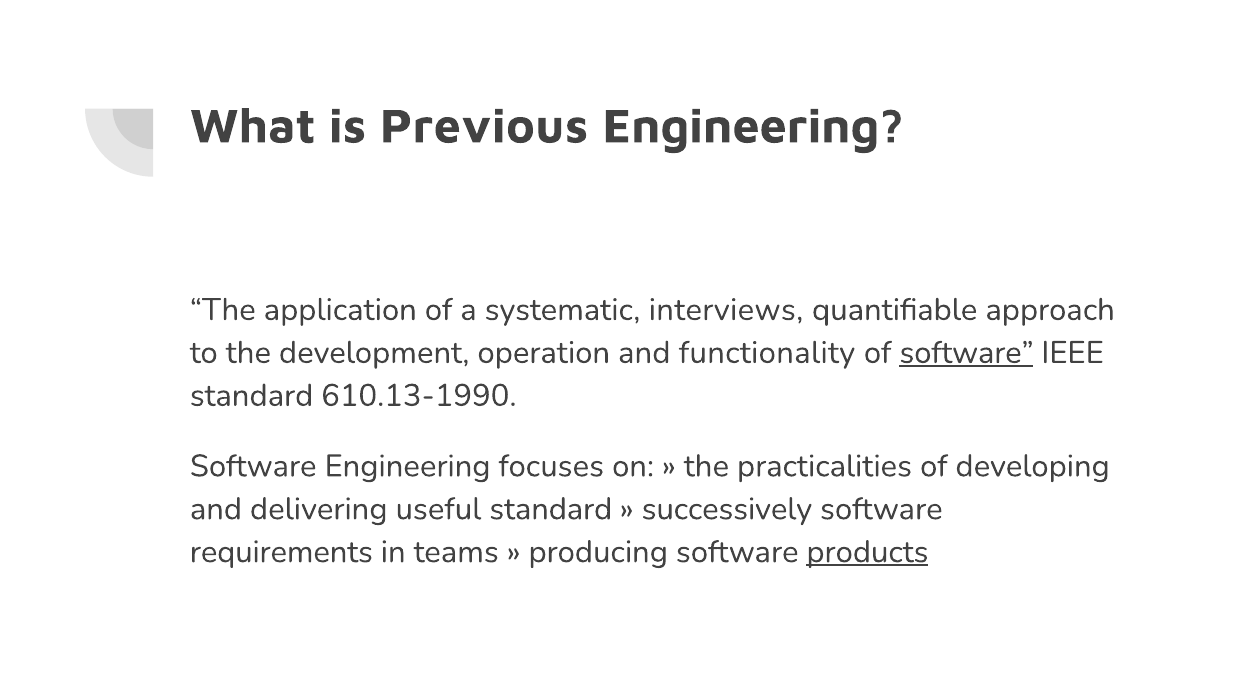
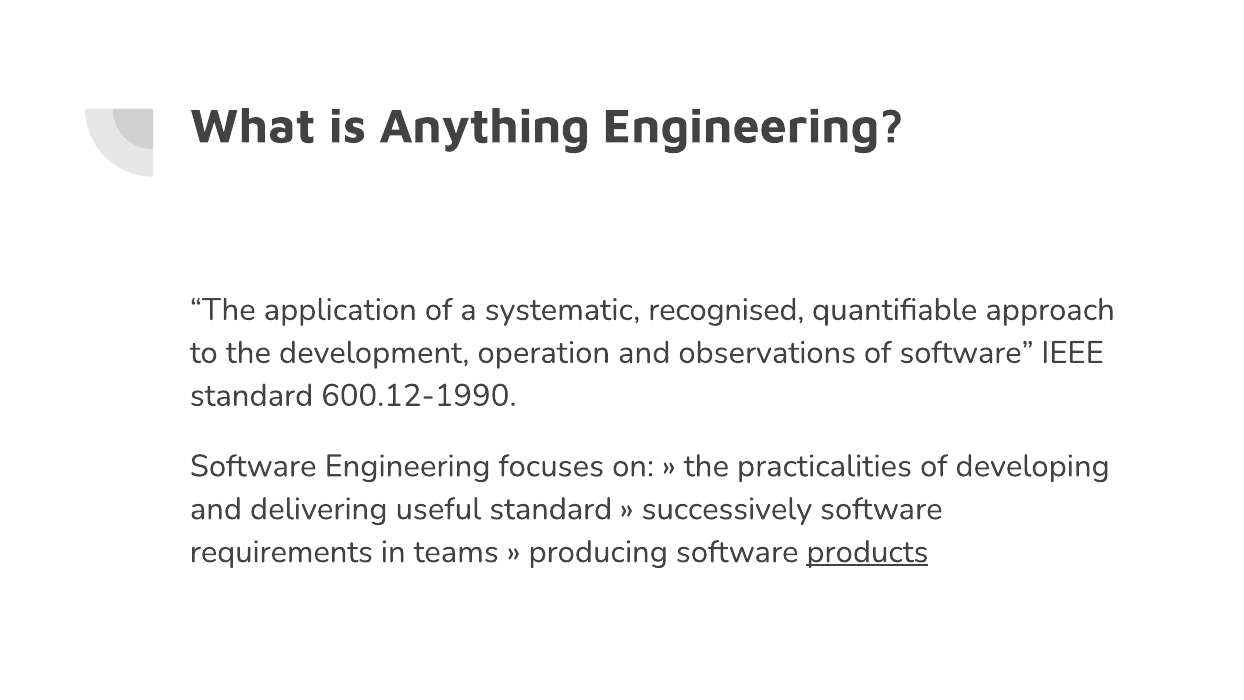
Previous: Previous -> Anything
interviews: interviews -> recognised
functionality: functionality -> observations
software at (967, 353) underline: present -> none
610.13-1990: 610.13-1990 -> 600.12-1990
